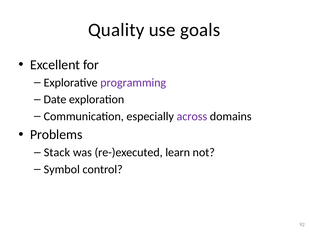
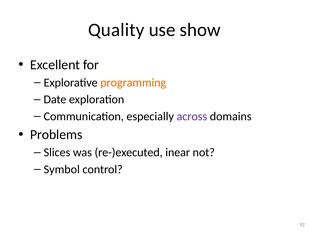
goals: goals -> show
programming colour: purple -> orange
Stack: Stack -> Slices
learn: learn -> inear
